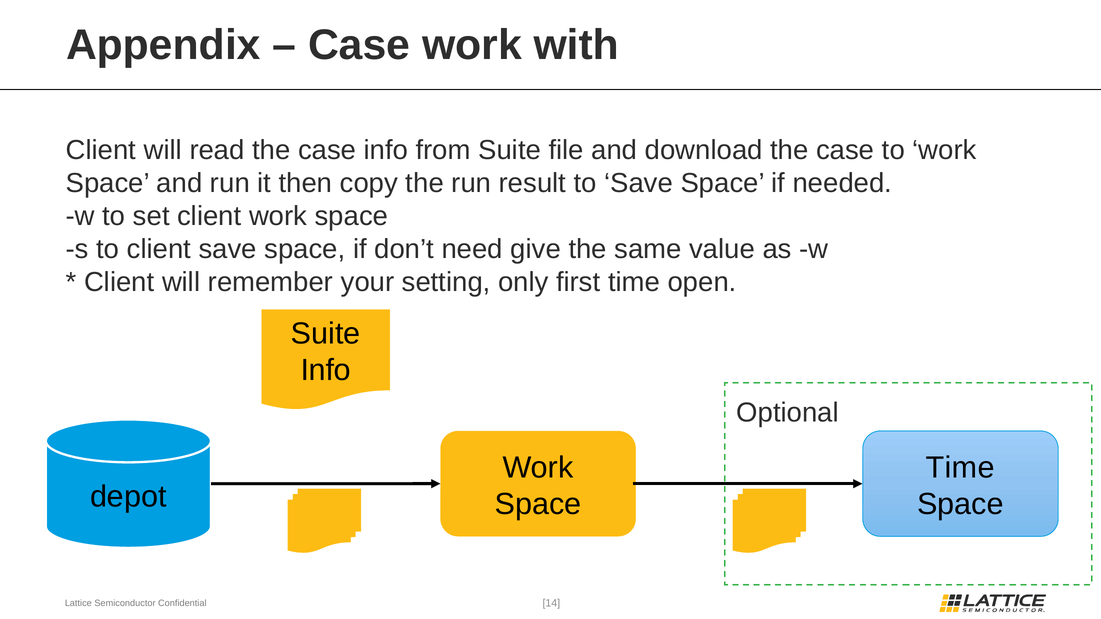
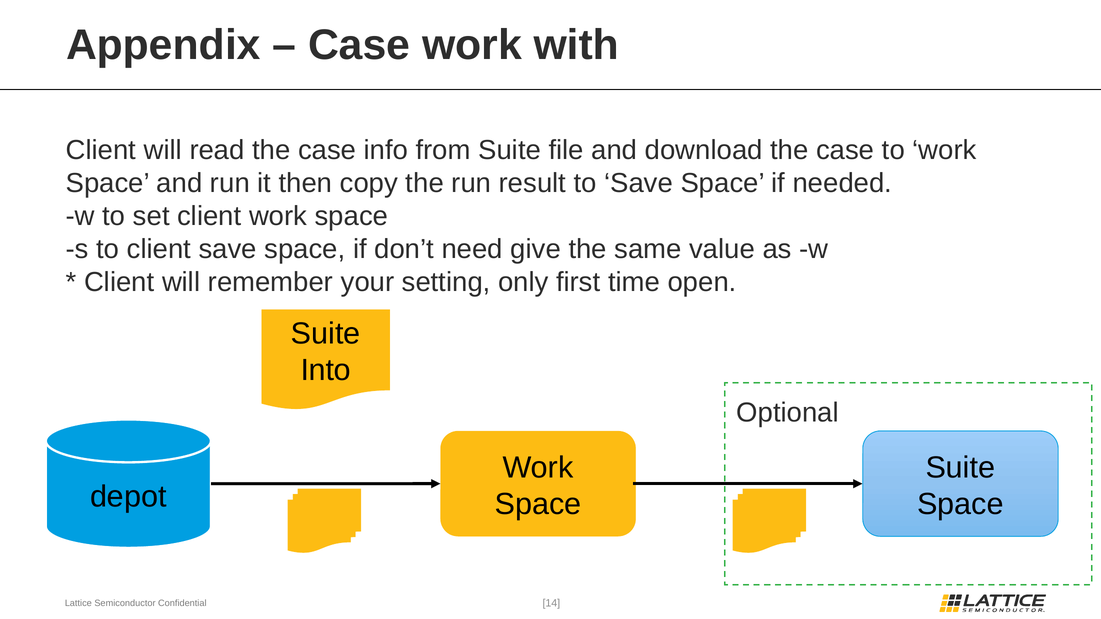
Info at (326, 371): Info -> Into
Time at (960, 468): Time -> Suite
